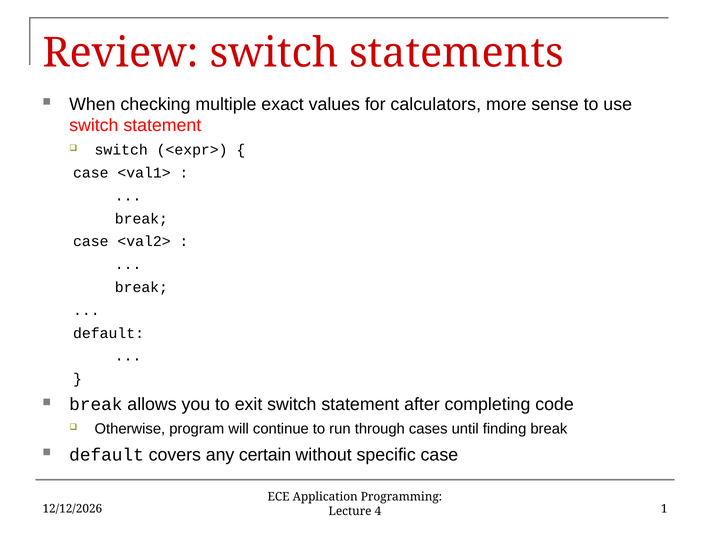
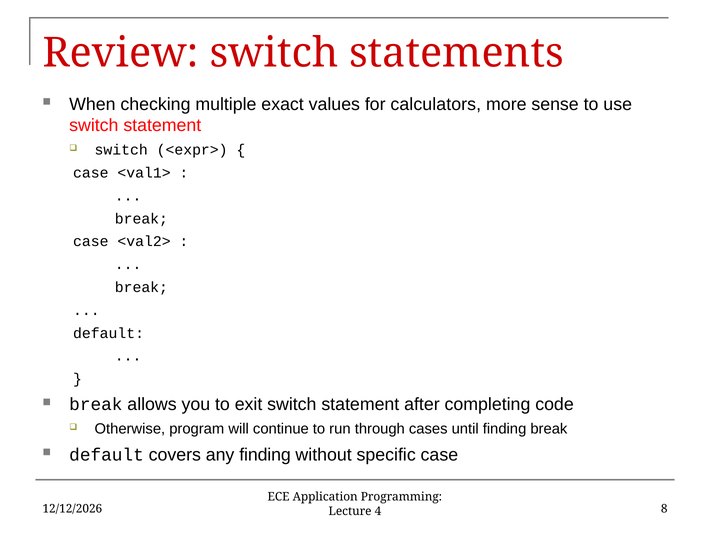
any certain: certain -> finding
1: 1 -> 8
